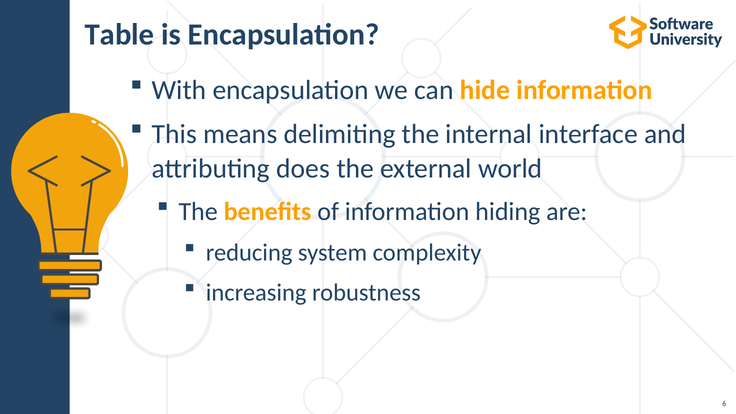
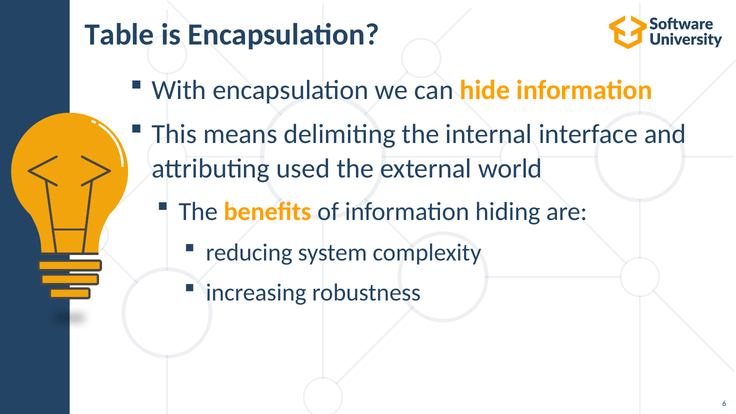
does: does -> used
